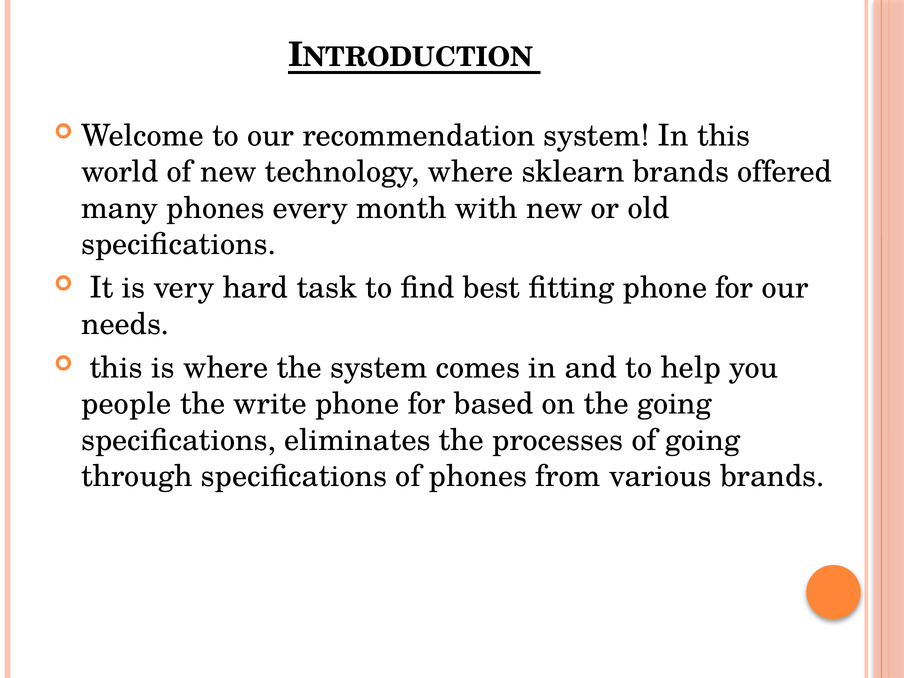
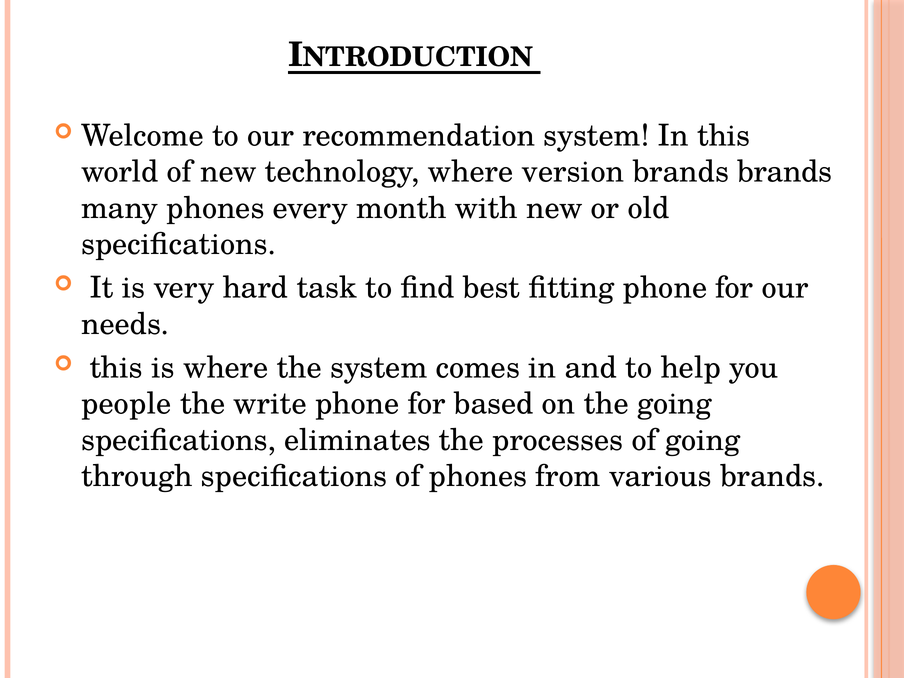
sklearn: sklearn -> version
brands offered: offered -> brands
